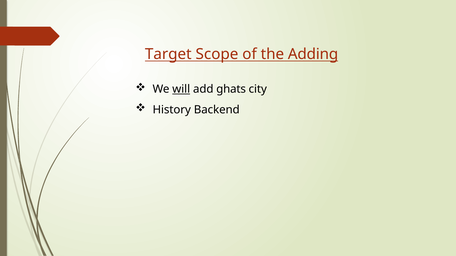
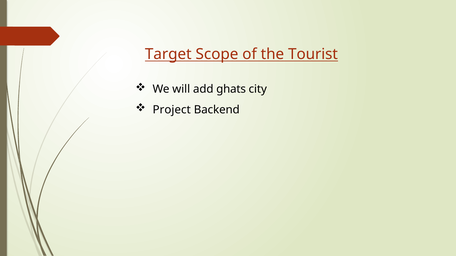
Adding: Adding -> Tourist
will underline: present -> none
History: History -> Project
